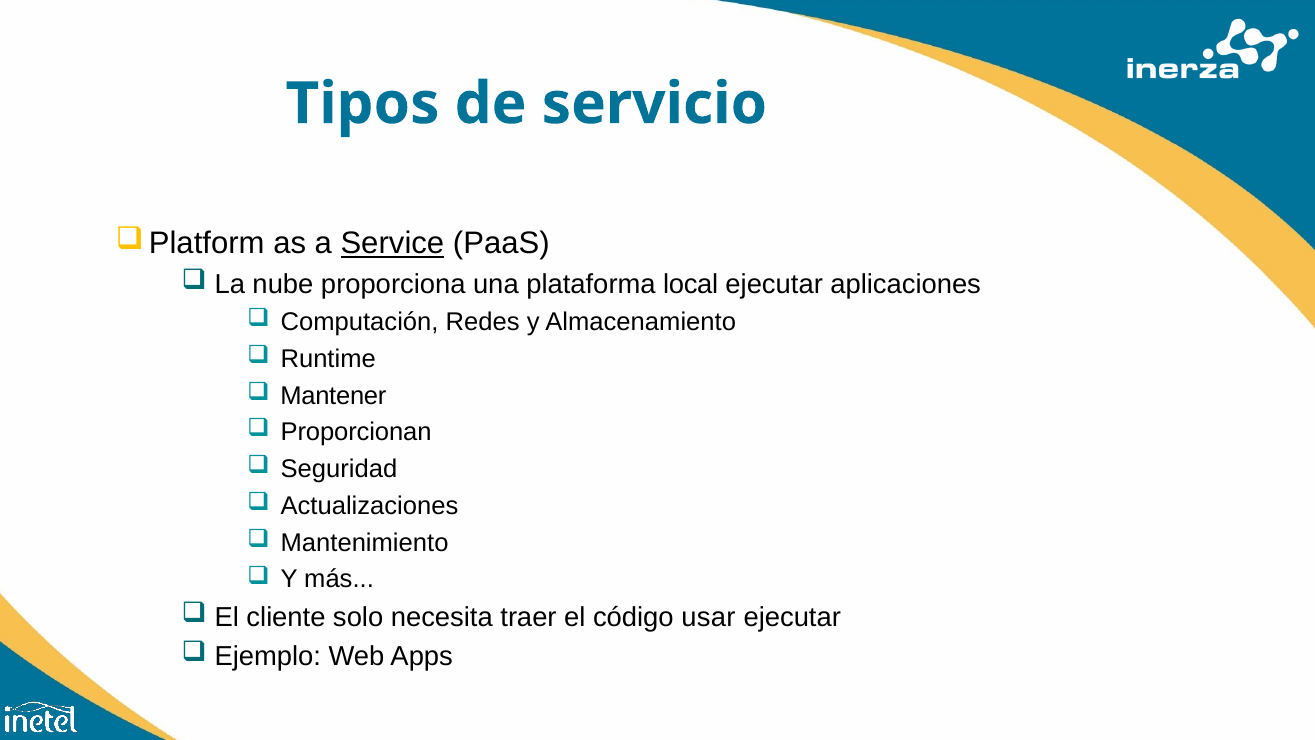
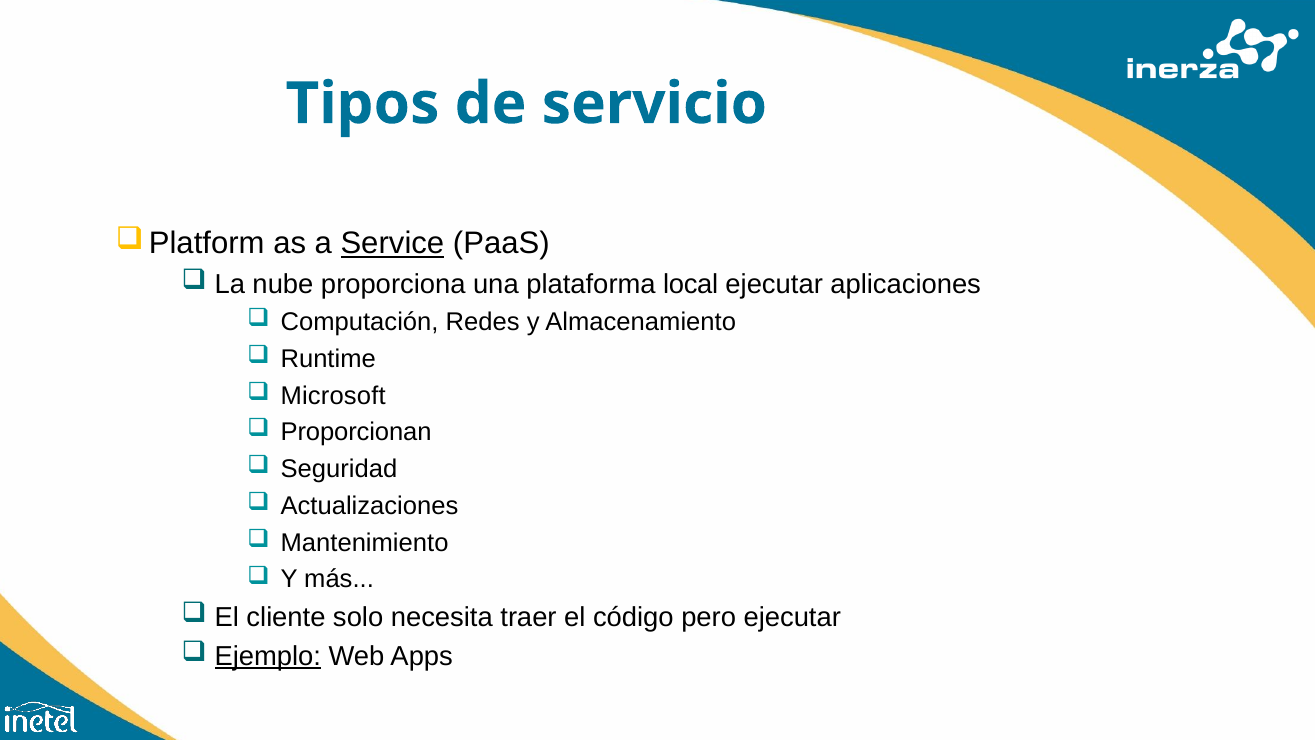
Mantener: Mantener -> Microsoft
usar: usar -> pero
Ejemplo underline: none -> present
